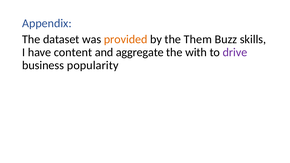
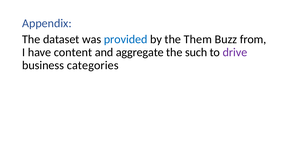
provided colour: orange -> blue
skills: skills -> from
with: with -> such
popularity: popularity -> categories
